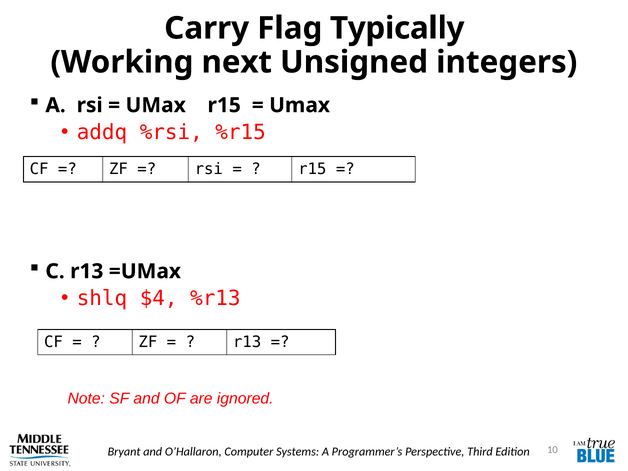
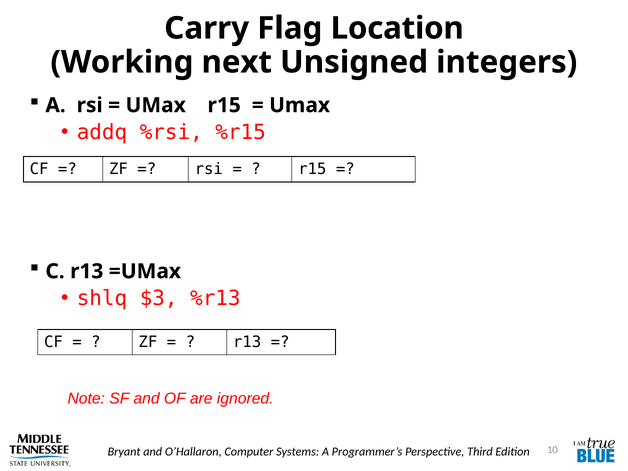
Typically: Typically -> Location
$4: $4 -> $3
